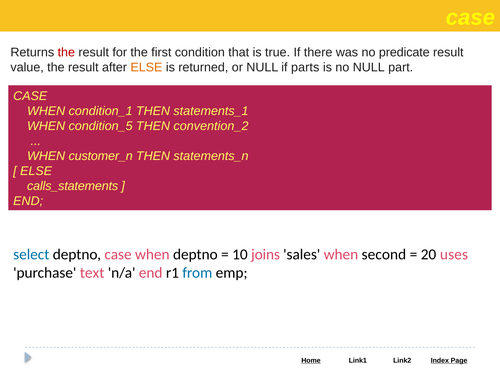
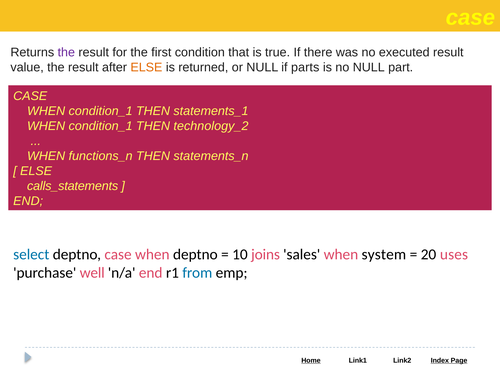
the at (66, 52) colour: red -> purple
predicate: predicate -> executed
condition_5 at (101, 126): condition_5 -> condition_1
convention_2: convention_2 -> technology_2
customer_n: customer_n -> functions_n
second: second -> system
text: text -> well
